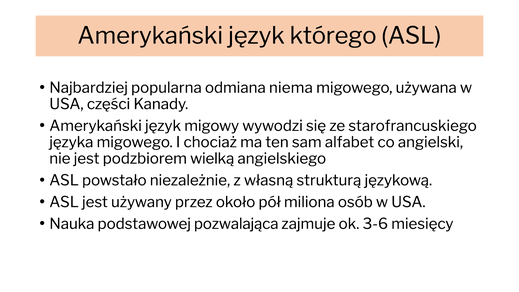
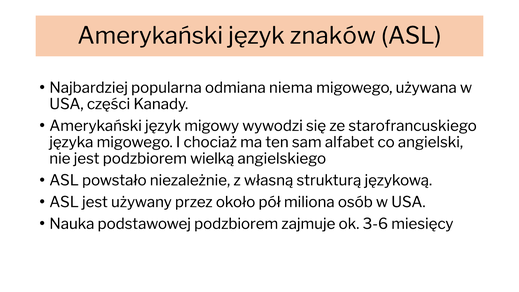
którego: którego -> znaków
podstawowej pozwalająca: pozwalająca -> podzbiorem
